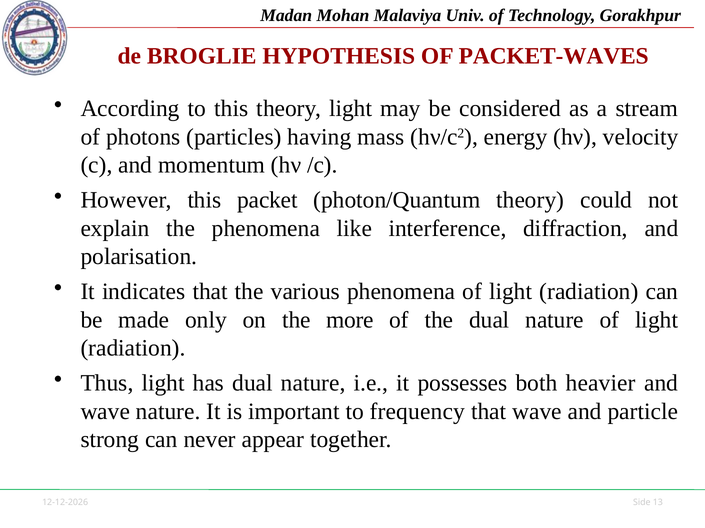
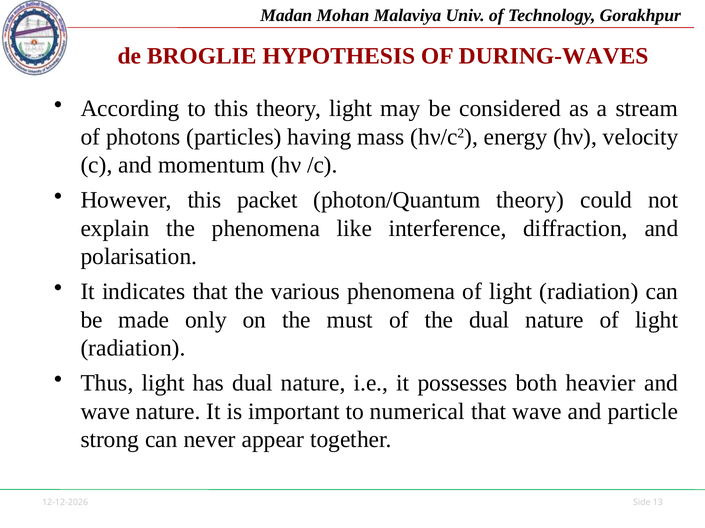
PACKET-WAVES: PACKET-WAVES -> DURING-WAVES
more: more -> must
frequency: frequency -> numerical
